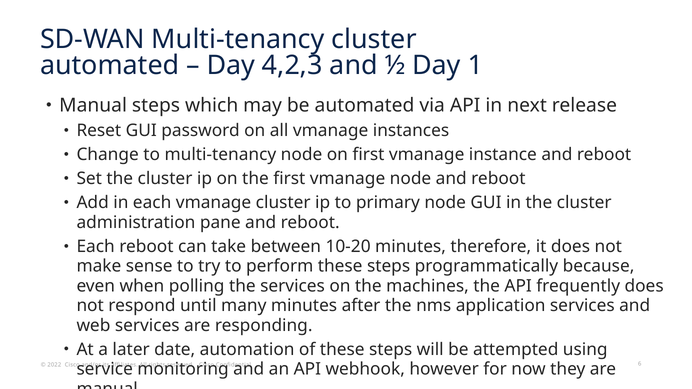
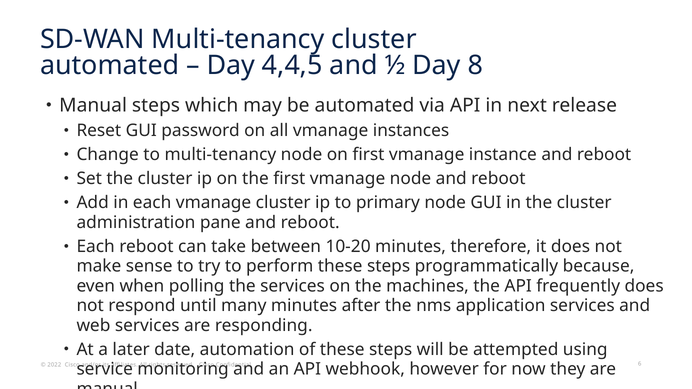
4,2,3: 4,2,3 -> 4,4,5
1: 1 -> 8
